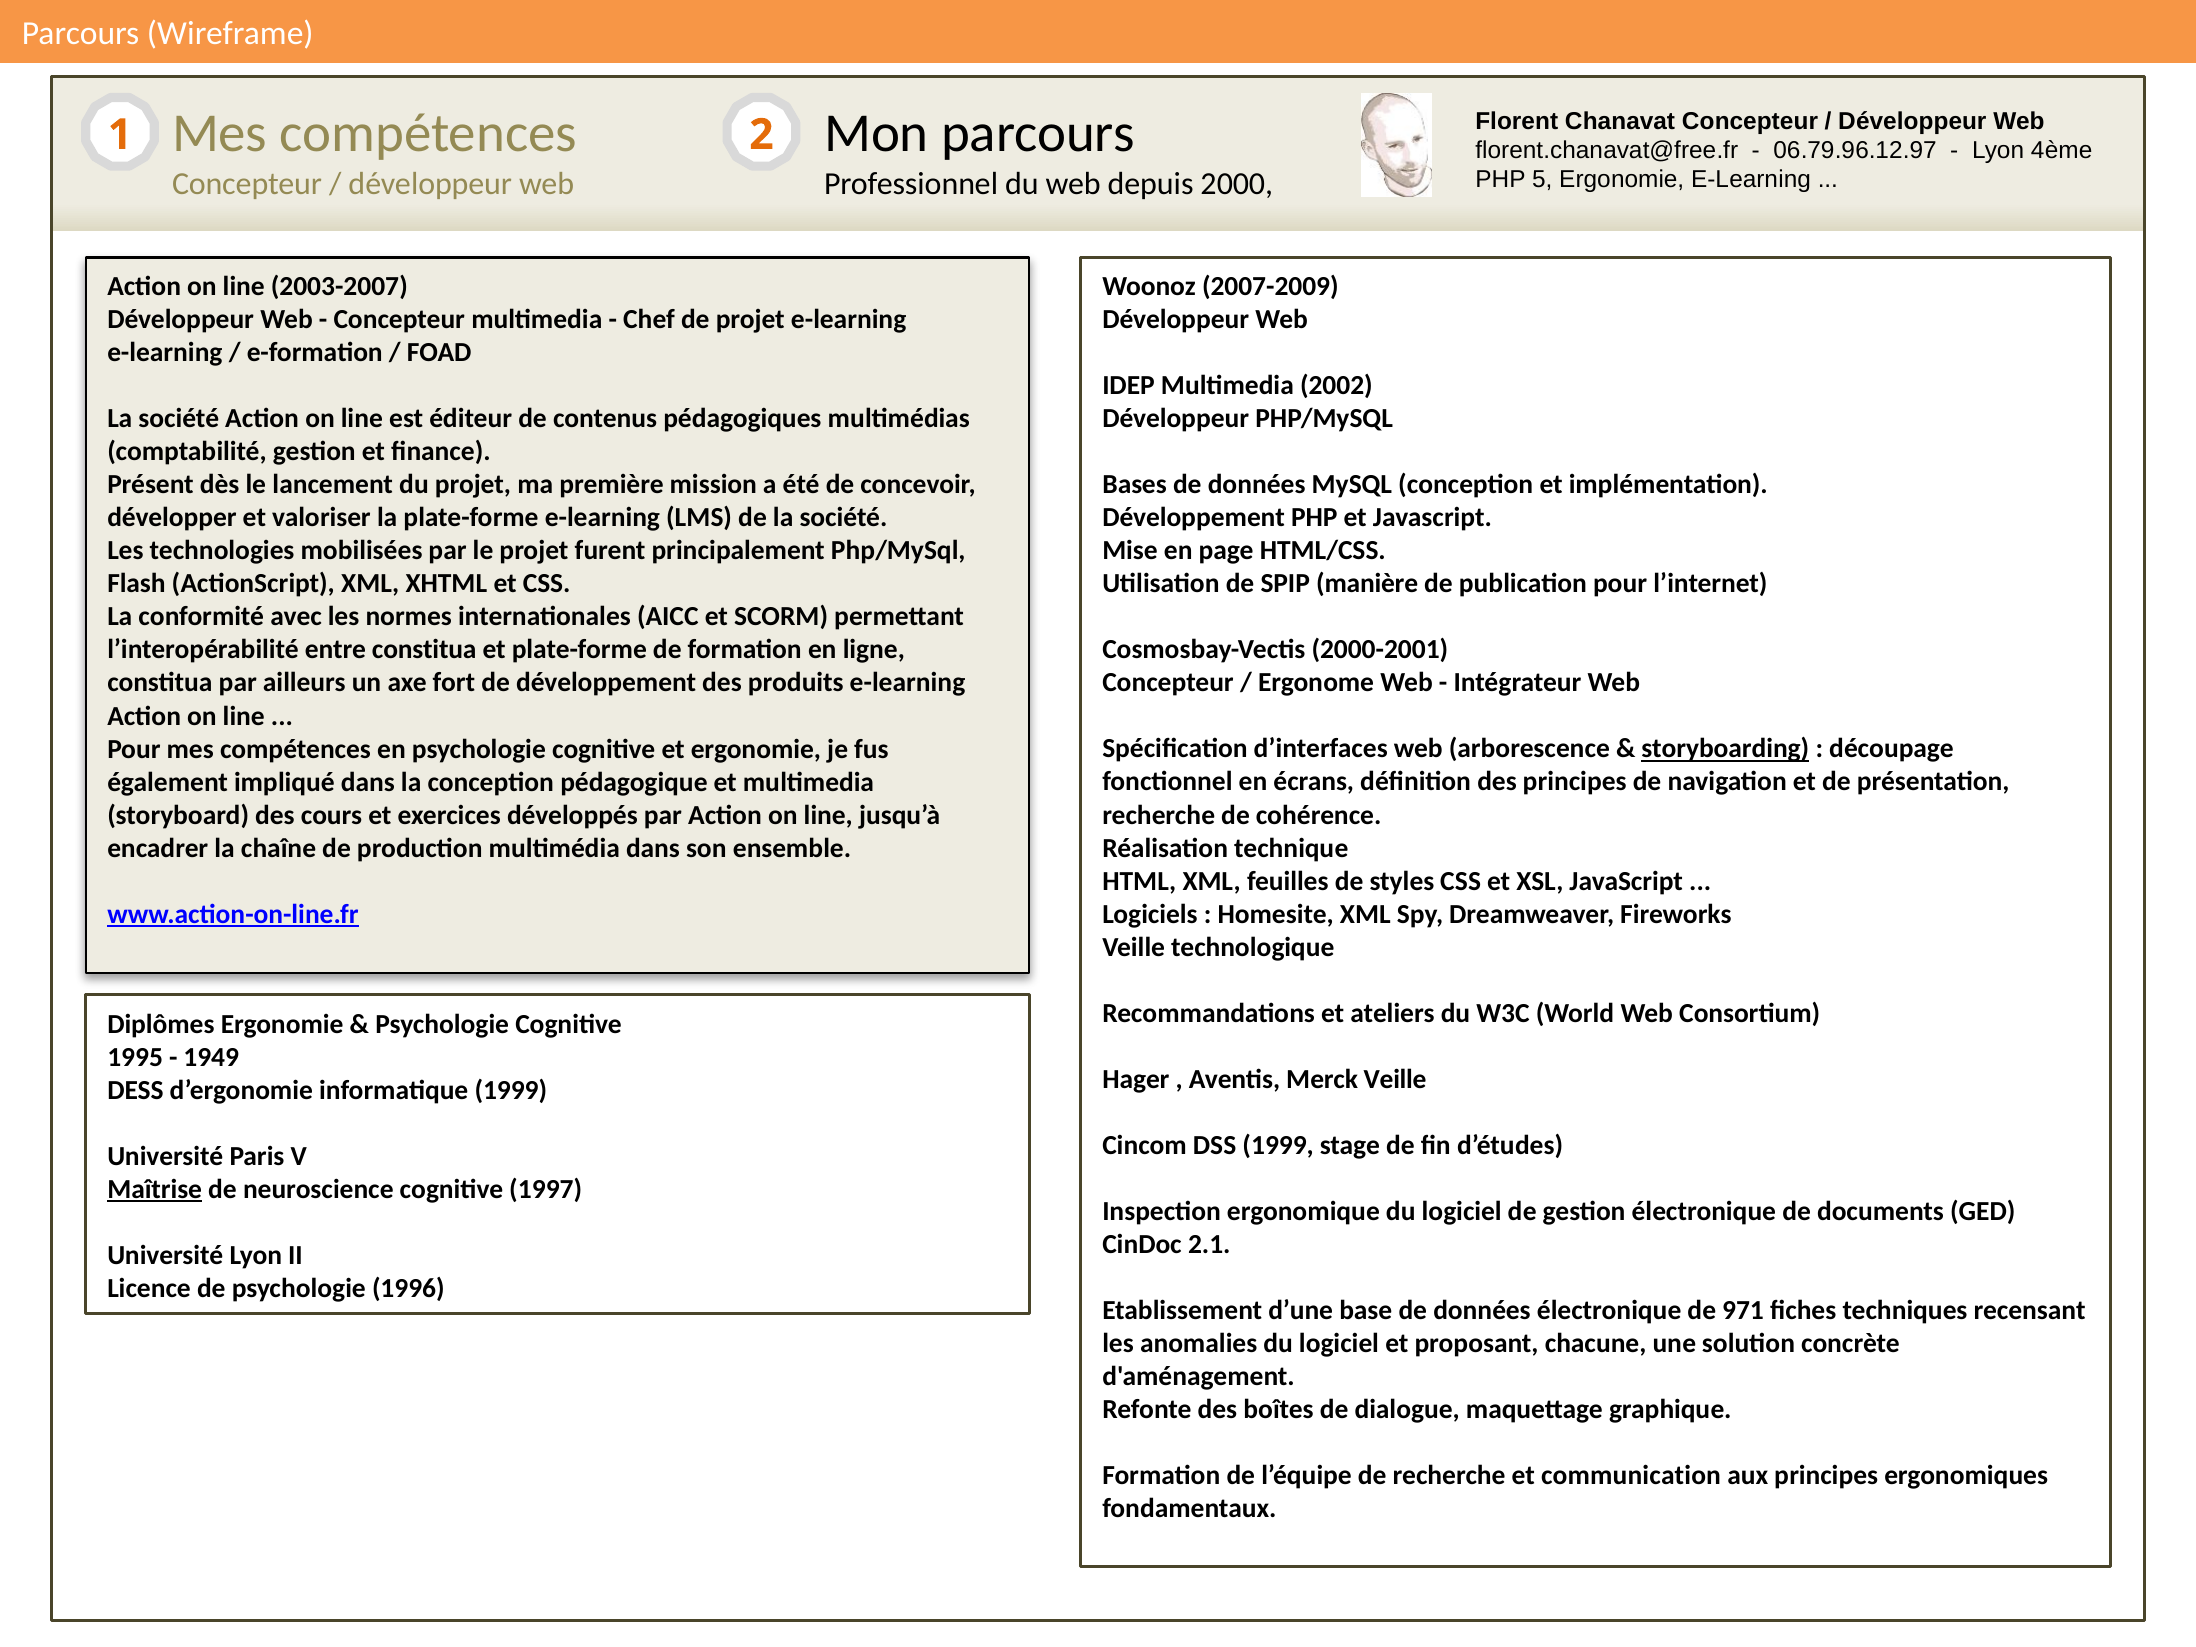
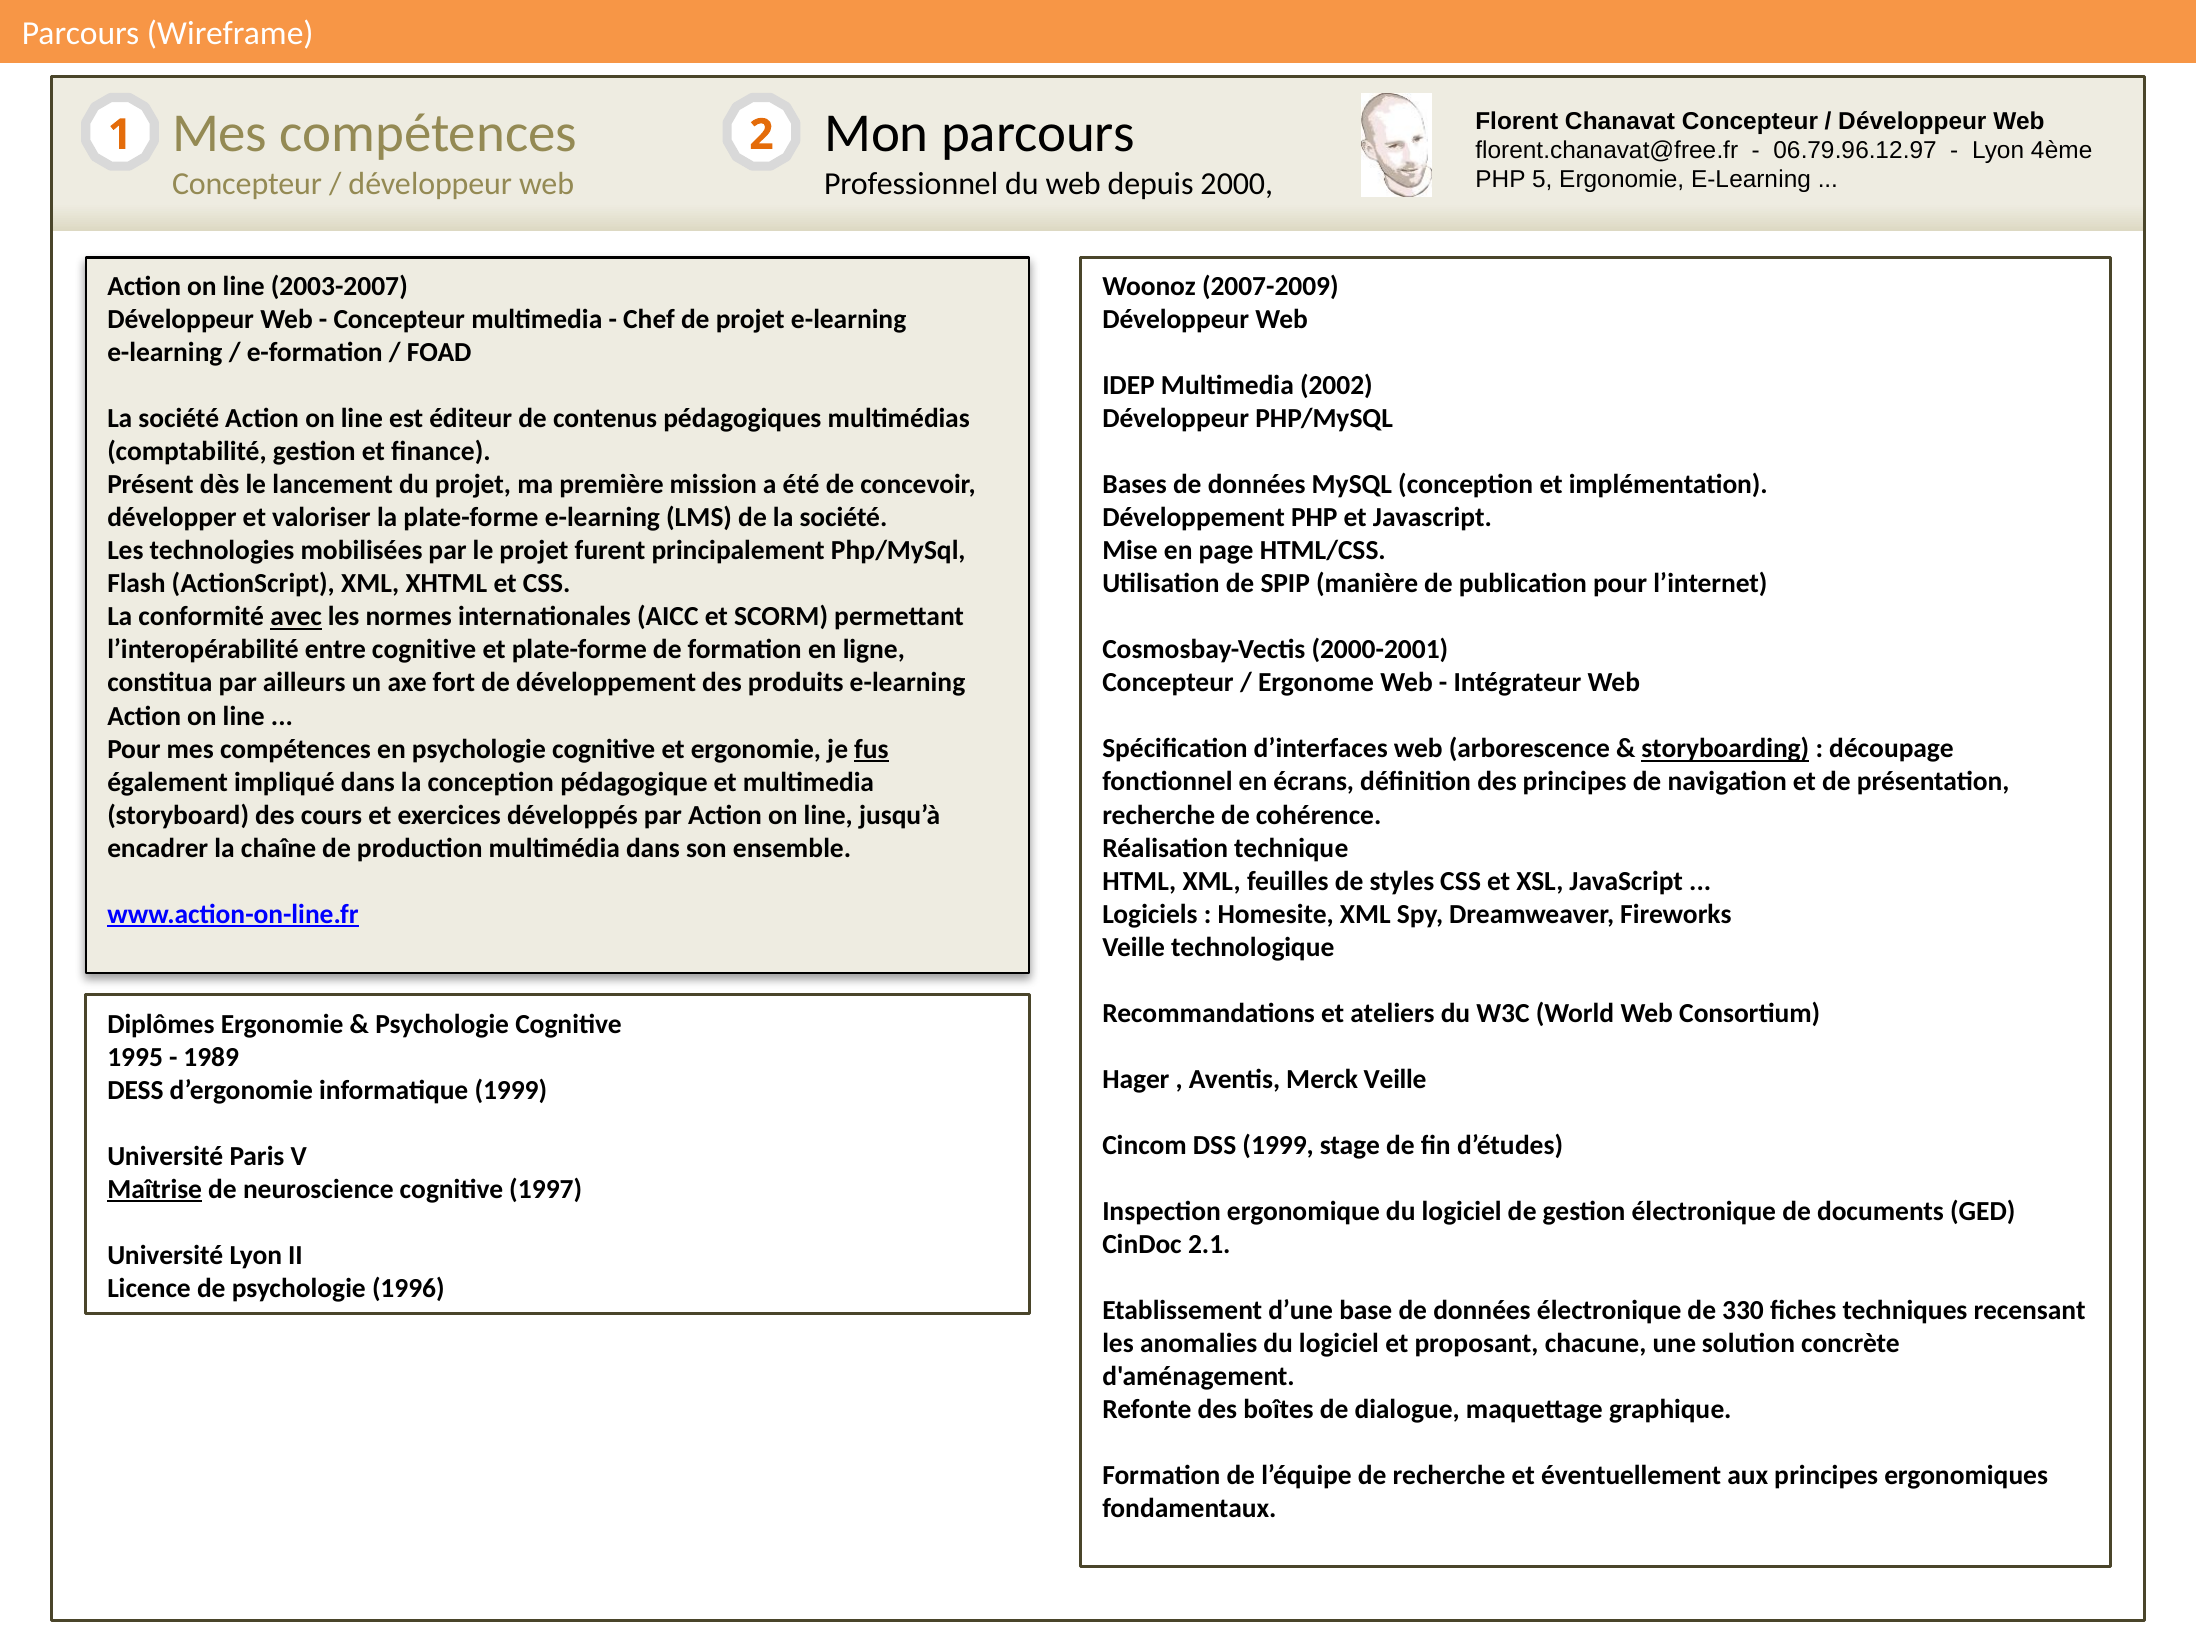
avec underline: none -> present
entre constitua: constitua -> cognitive
fus underline: none -> present
1949: 1949 -> 1989
971: 971 -> 330
communication: communication -> éventuellement
